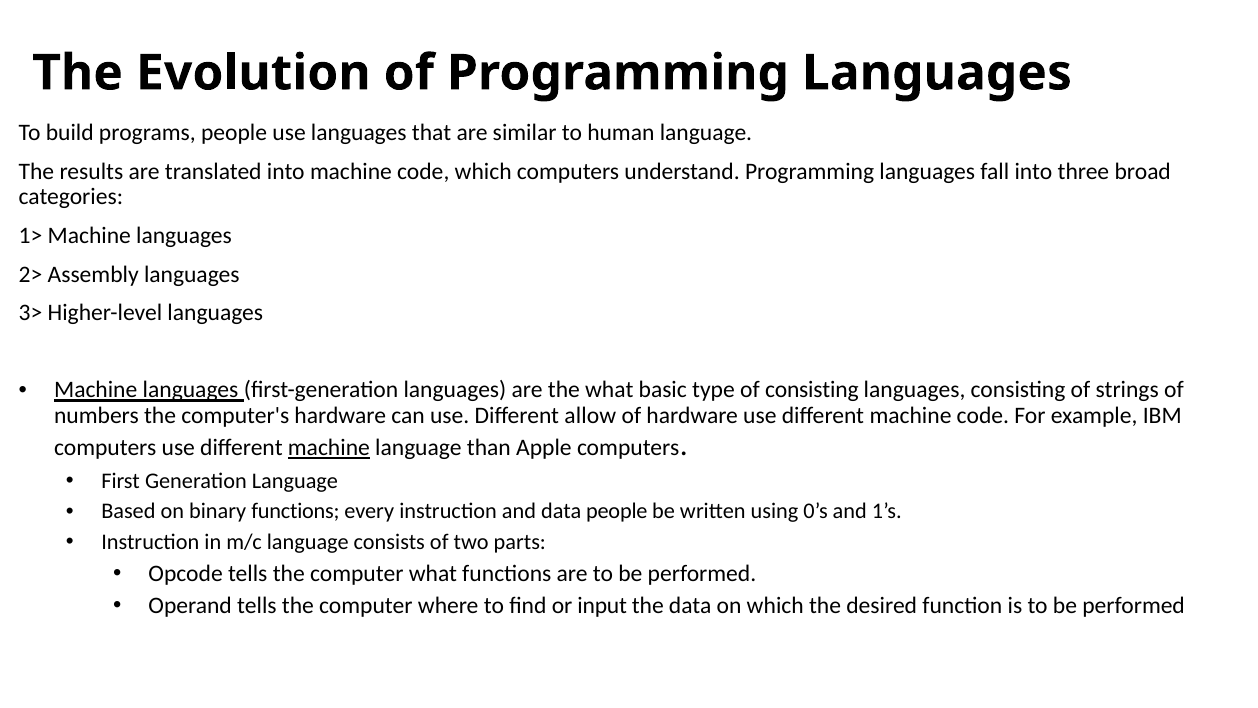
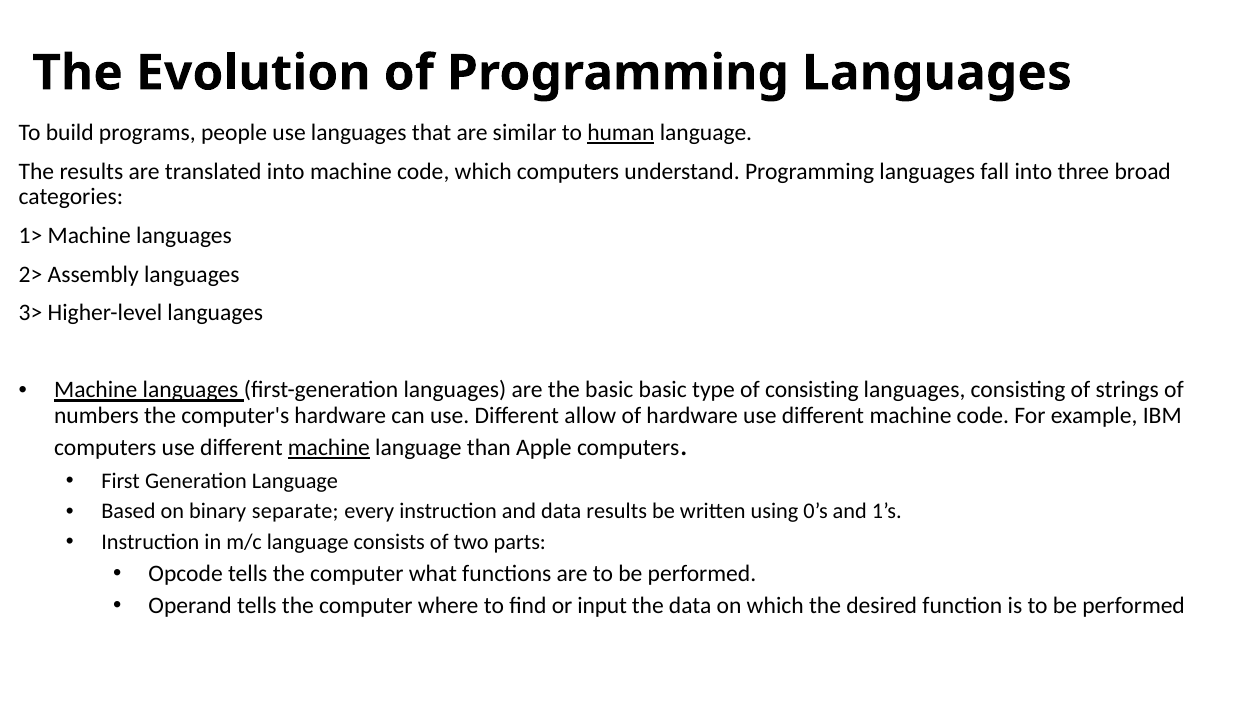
human underline: none -> present
the what: what -> basic
binary functions: functions -> separate
data people: people -> results
